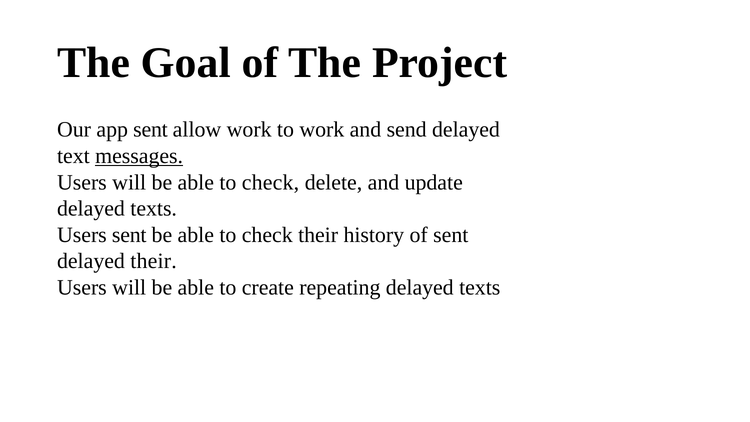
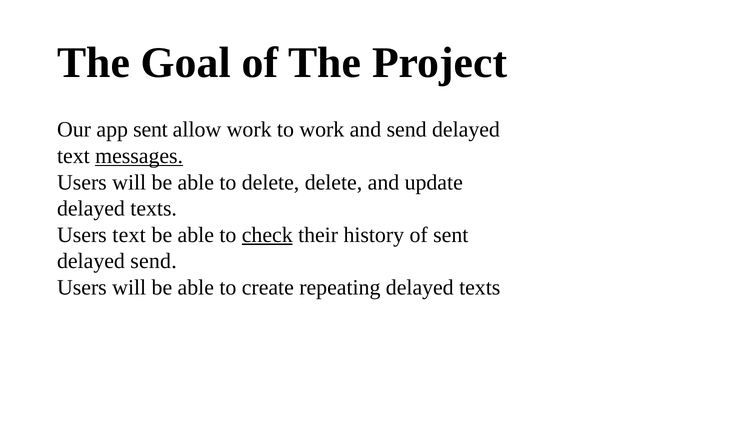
check at (270, 182): check -> delete
Users sent: sent -> text
check at (267, 235) underline: none -> present
delayed their: their -> send
